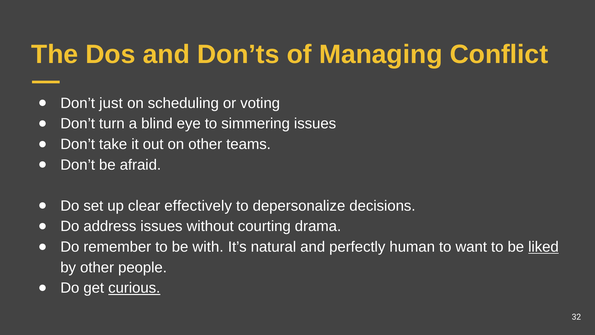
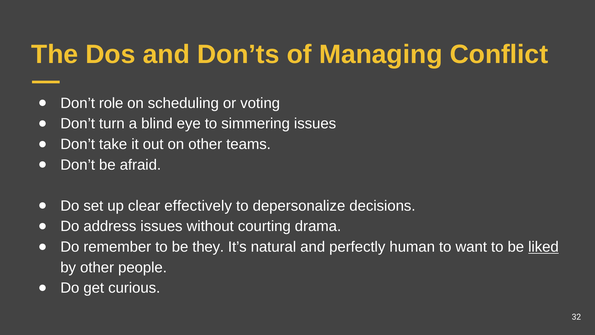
just: just -> role
with: with -> they
curious underline: present -> none
